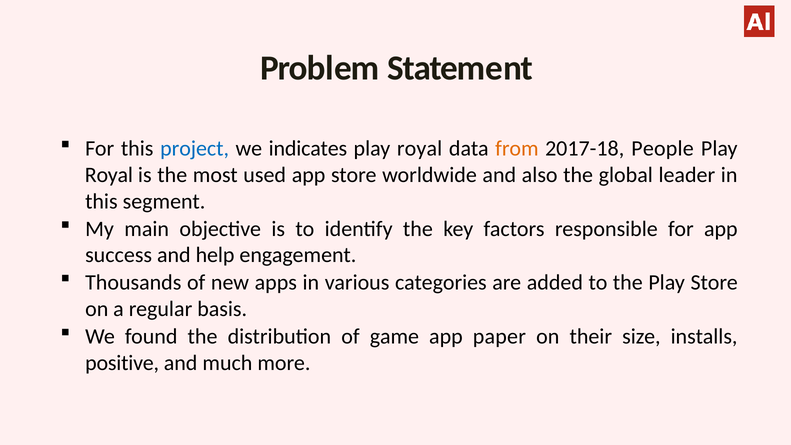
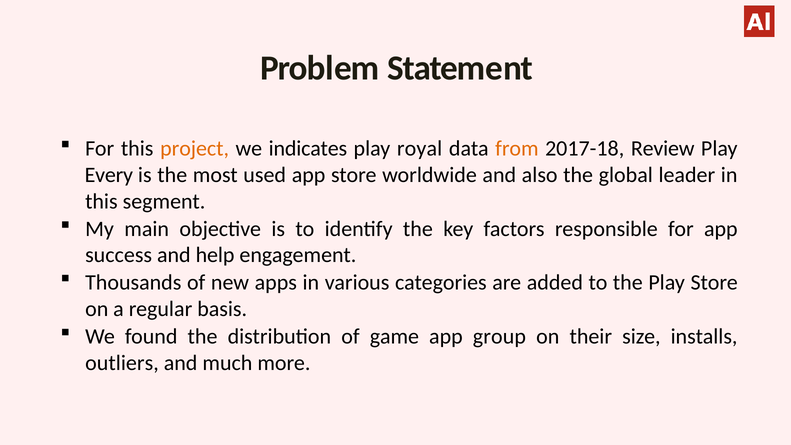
project colour: blue -> orange
People: People -> Review
Royal at (109, 175): Royal -> Every
paper: paper -> group
positive: positive -> outliers
